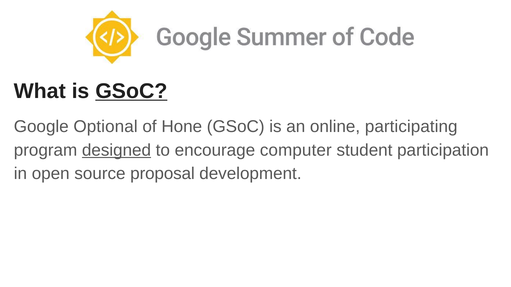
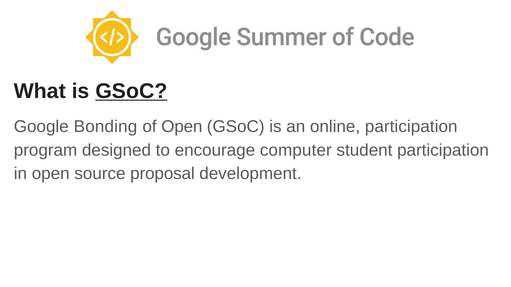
Optional: Optional -> Bonding
of Hone: Hone -> Open
online participating: participating -> participation
designed underline: present -> none
